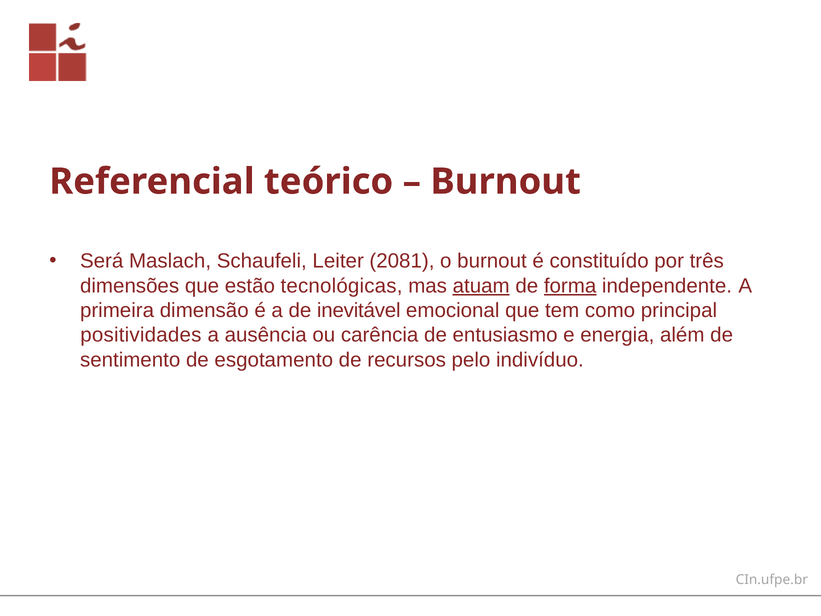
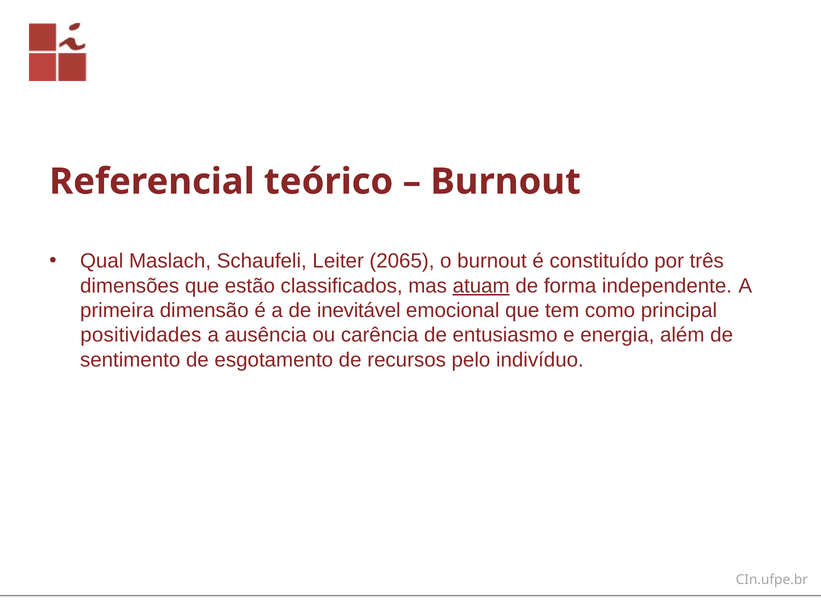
Será: Será -> Qual
2081: 2081 -> 2065
tecnológicas: tecnológicas -> classificados
forma underline: present -> none
